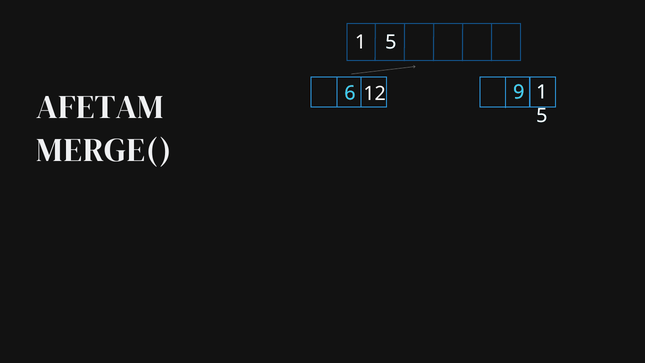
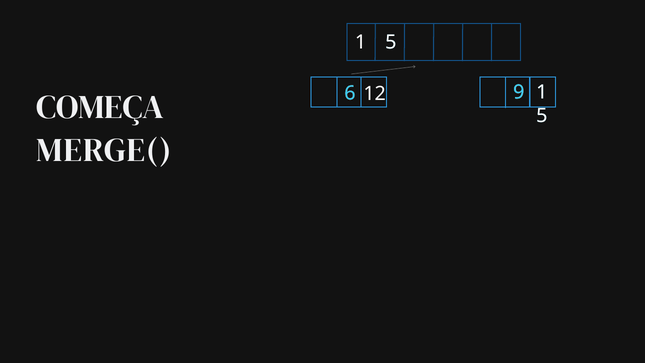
AFETAM: AFETAM -> COMEÇA
